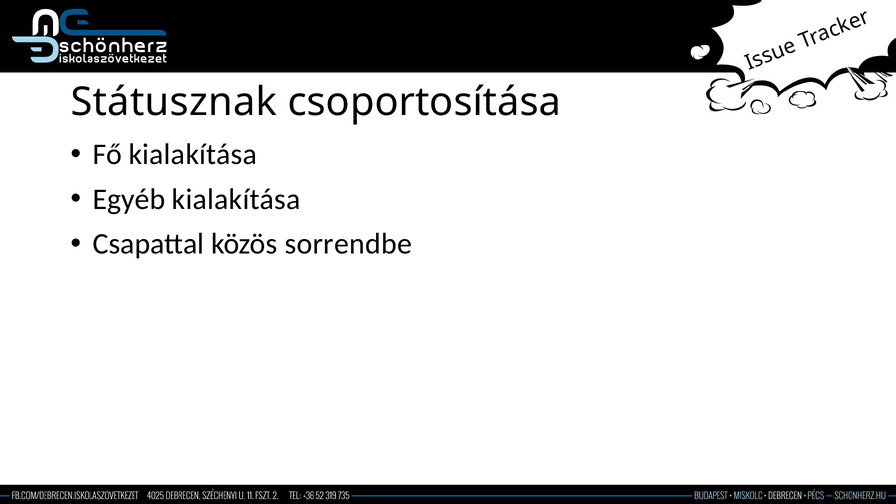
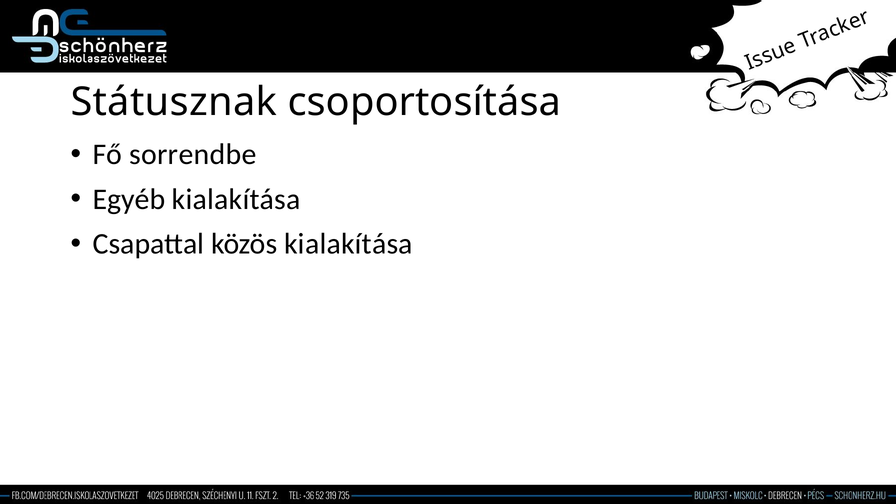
Fő kialakítása: kialakítása -> sorrendbe
közös sorrendbe: sorrendbe -> kialakítása
